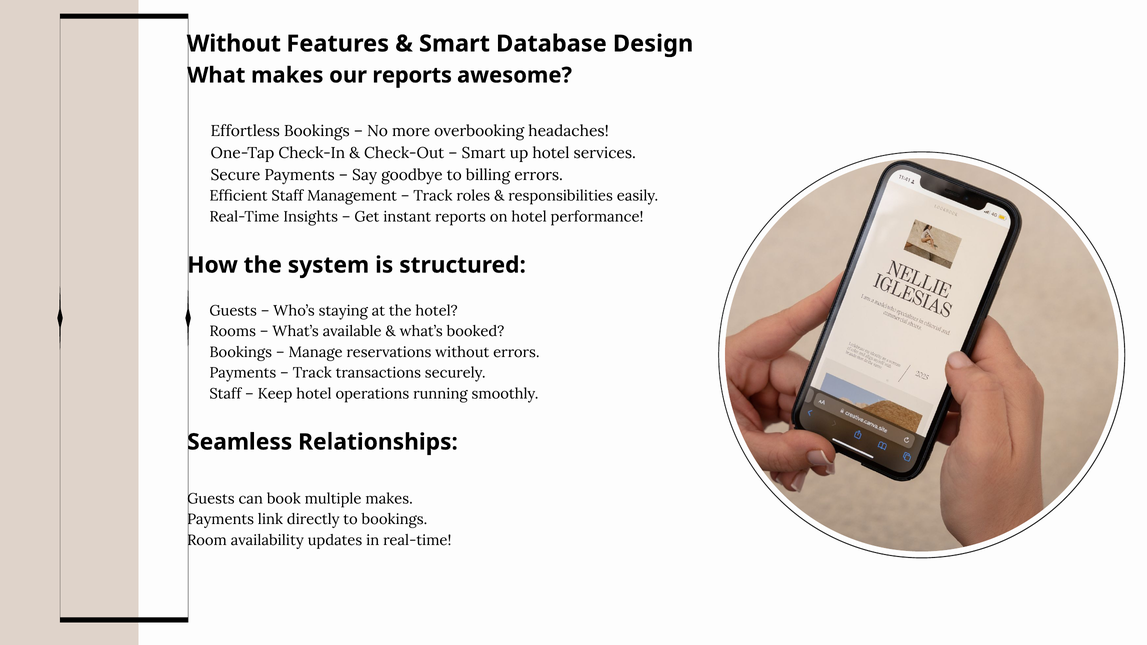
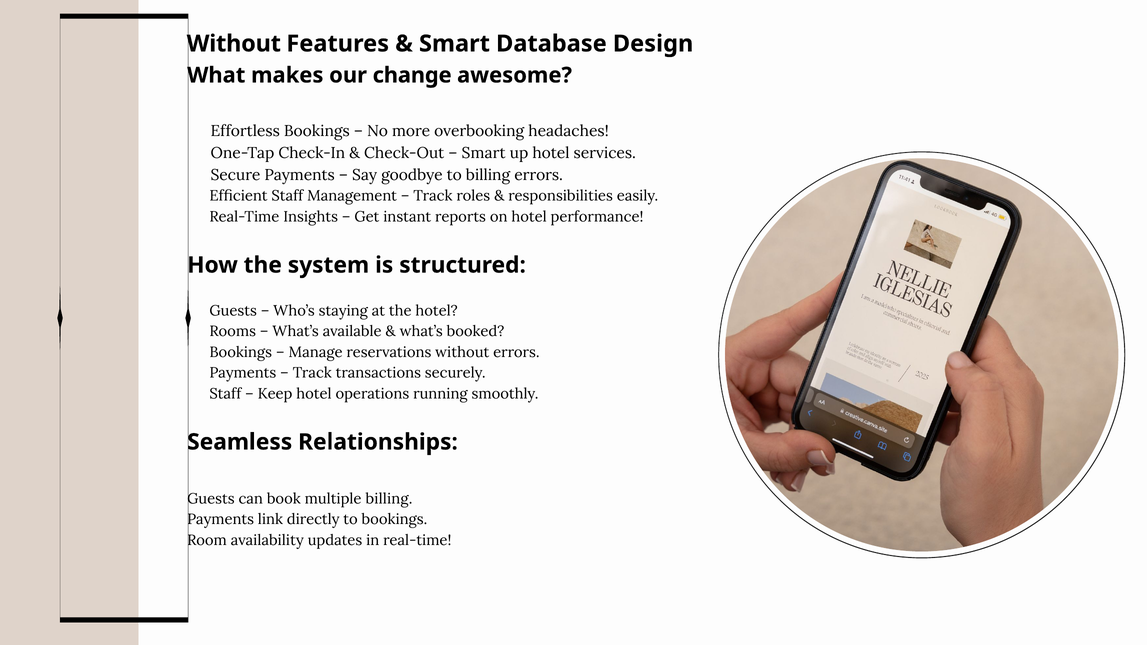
our reports: reports -> change
multiple makes: makes -> billing
